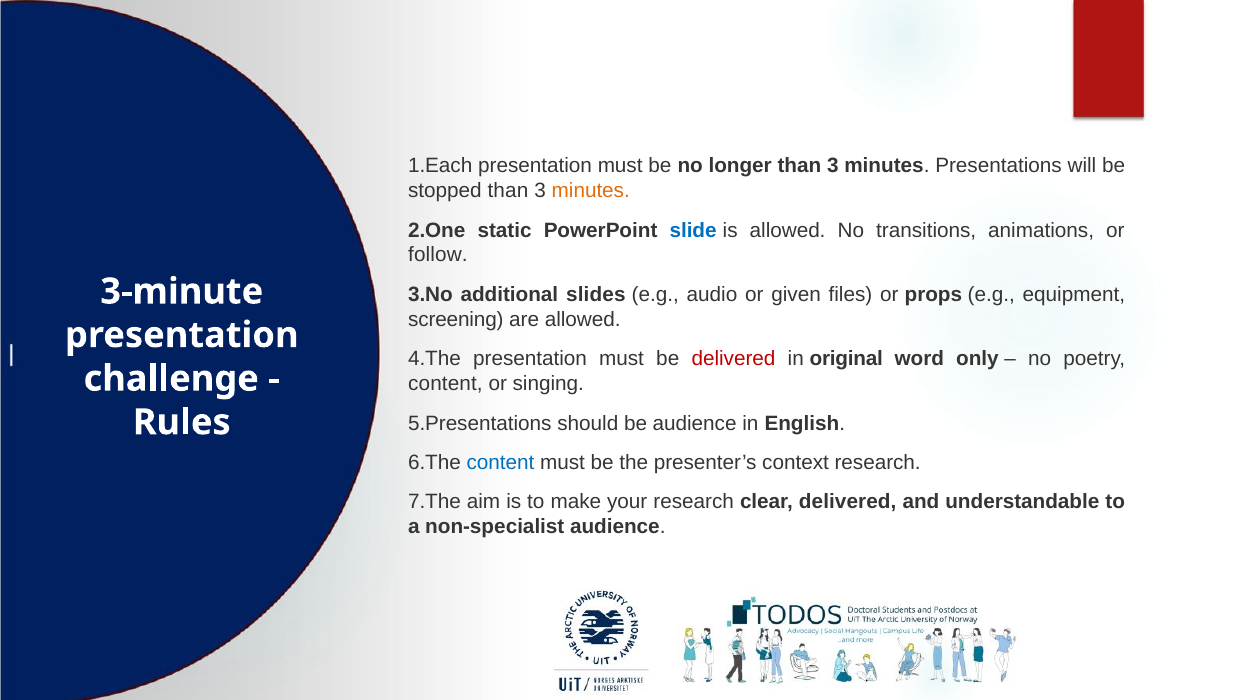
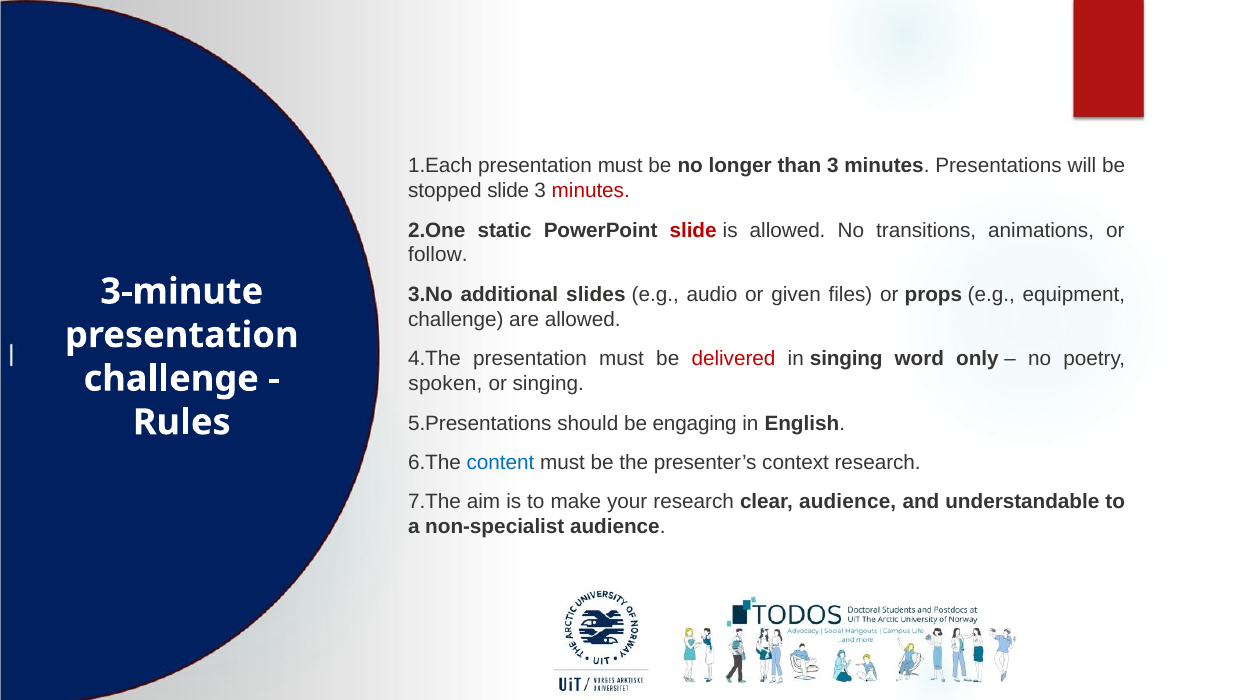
stopped than: than -> slide
minutes at (591, 191) colour: orange -> red
slide at (693, 230) colour: blue -> red
screening at (456, 320): screening -> challenge
in original: original -> singing
content at (445, 384): content -> spoken
be audience: audience -> engaging
clear delivered: delivered -> audience
